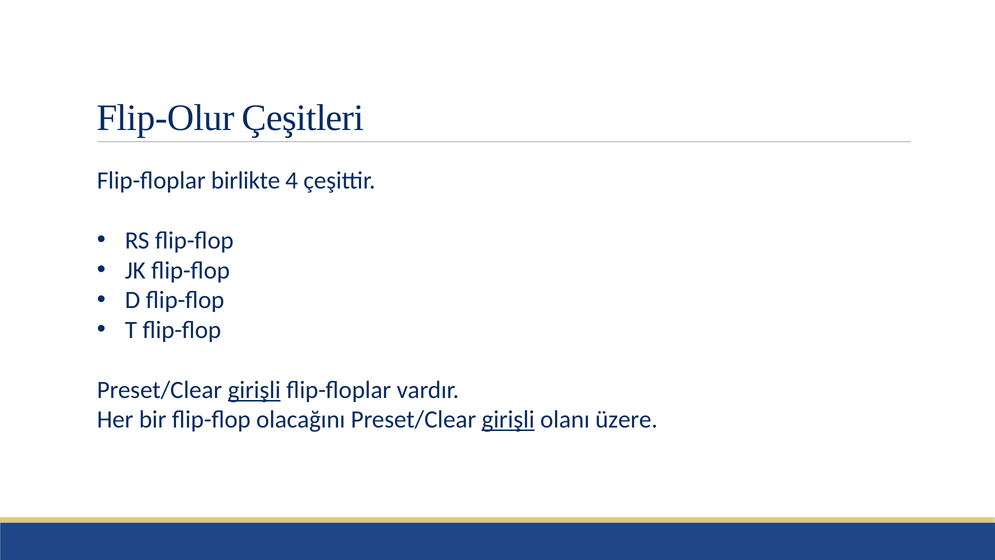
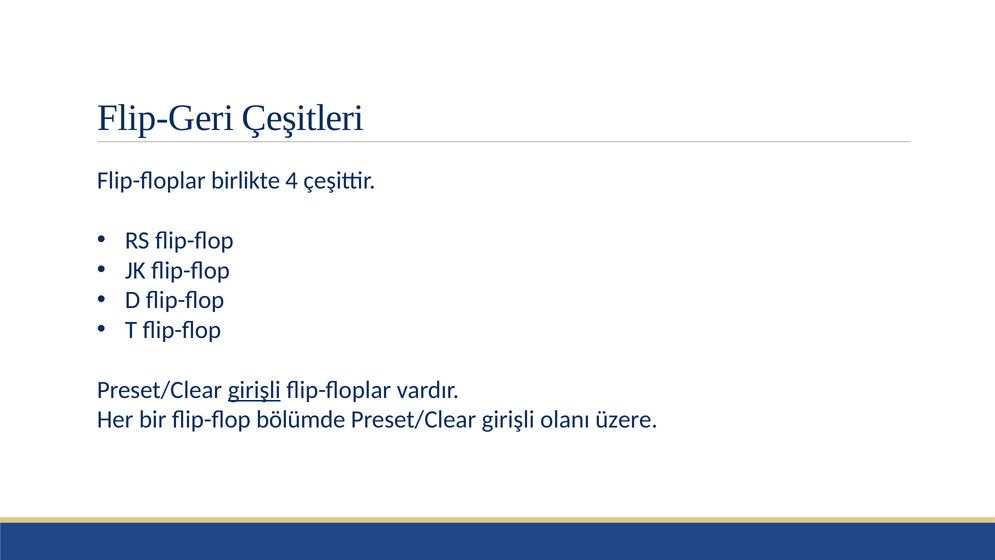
Flip-Olur: Flip-Olur -> Flip-Geri
olacağını: olacağını -> bölümde
girişli at (508, 419) underline: present -> none
